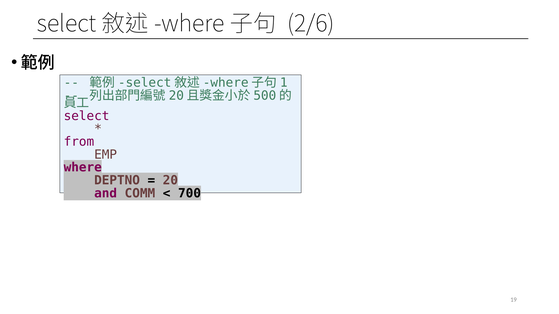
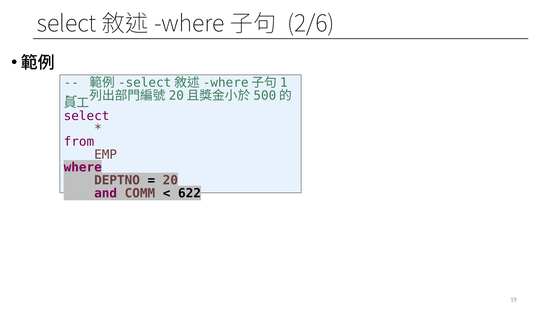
700: 700 -> 622
